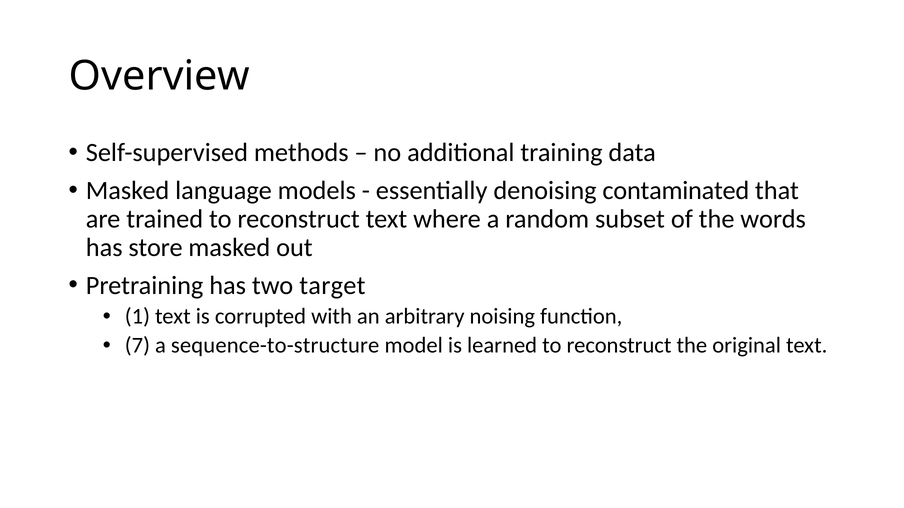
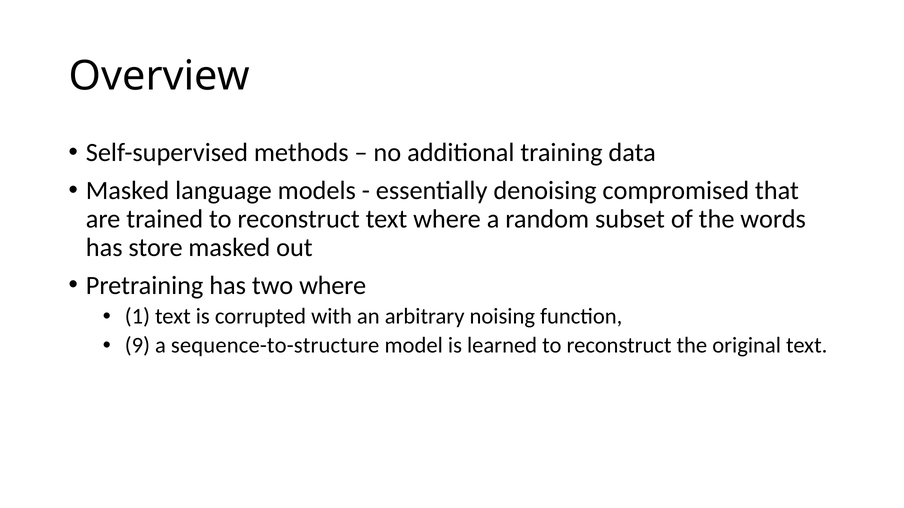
contaminated: contaminated -> compromised
two target: target -> where
7: 7 -> 9
